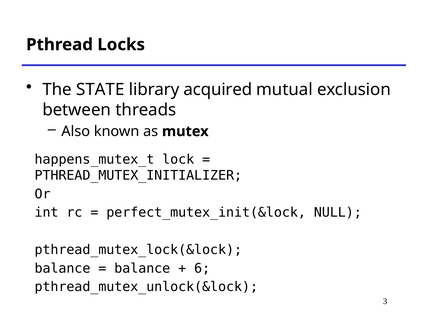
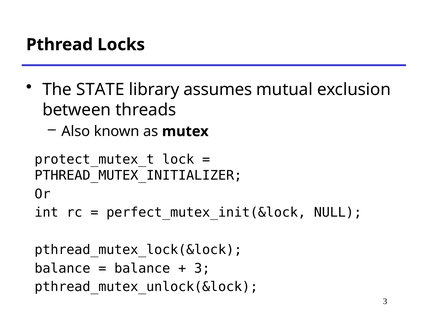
acquired: acquired -> assumes
happens_mutex_t: happens_mutex_t -> protect_mutex_t
6 at (202, 269): 6 -> 3
